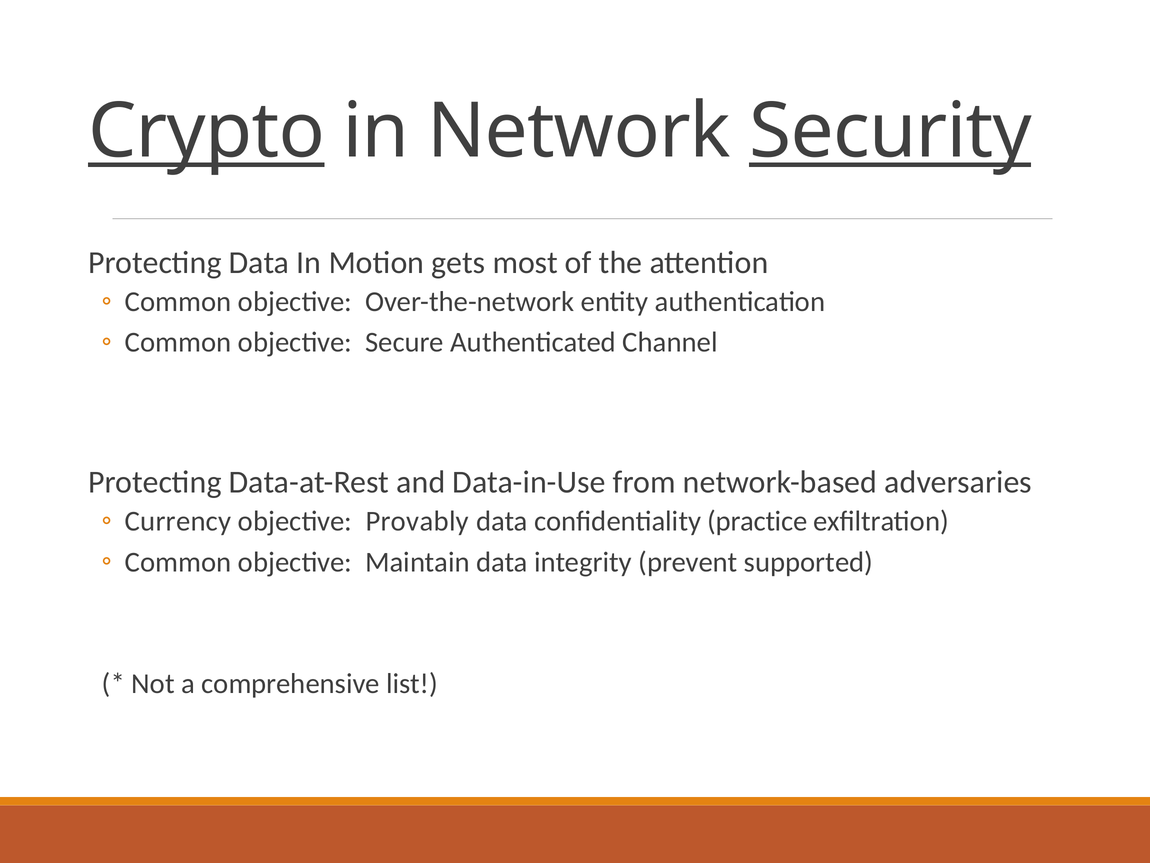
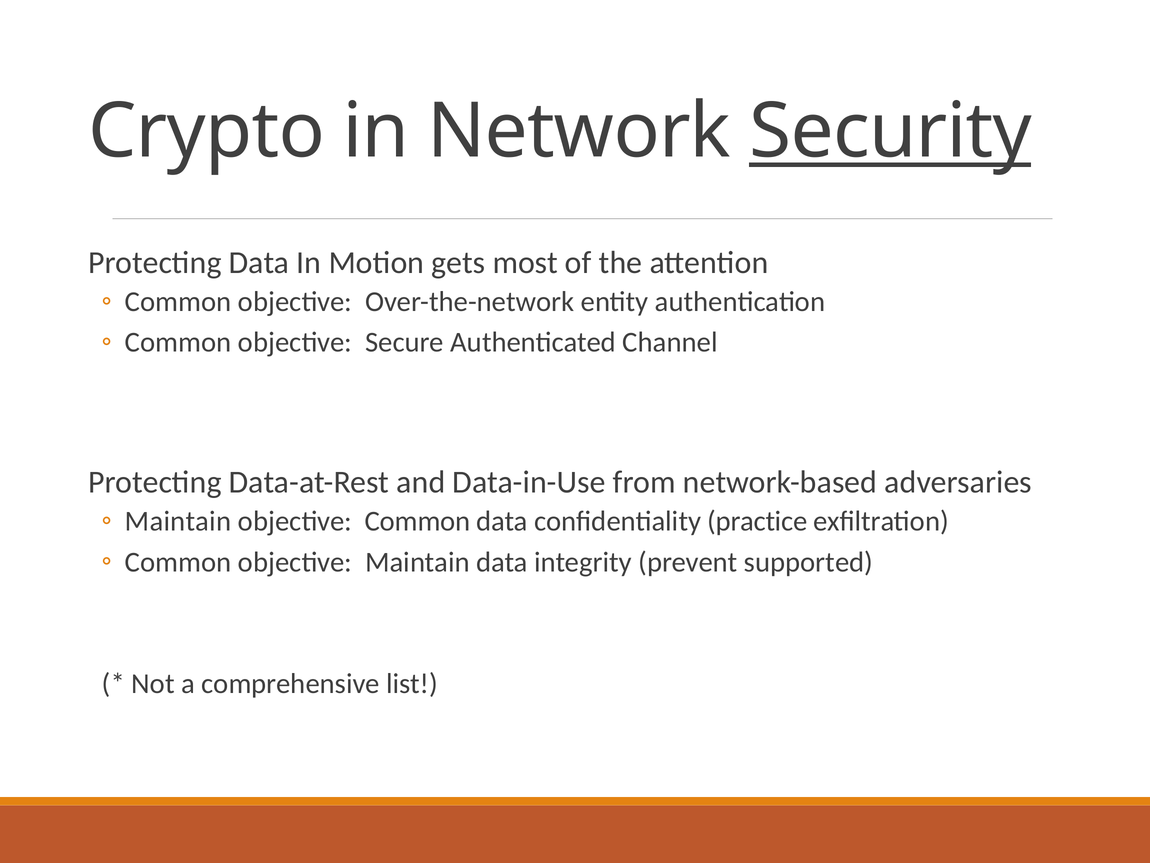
Crypto underline: present -> none
Currency at (178, 521): Currency -> Maintain
objective Provably: Provably -> Common
